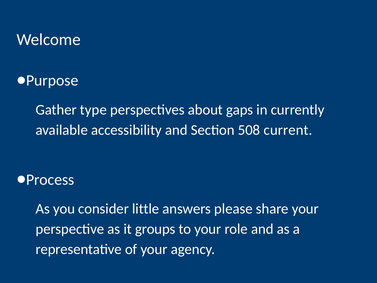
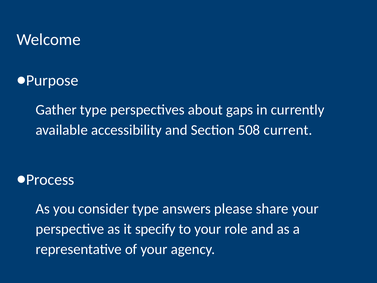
consider little: little -> type
groups: groups -> specify
